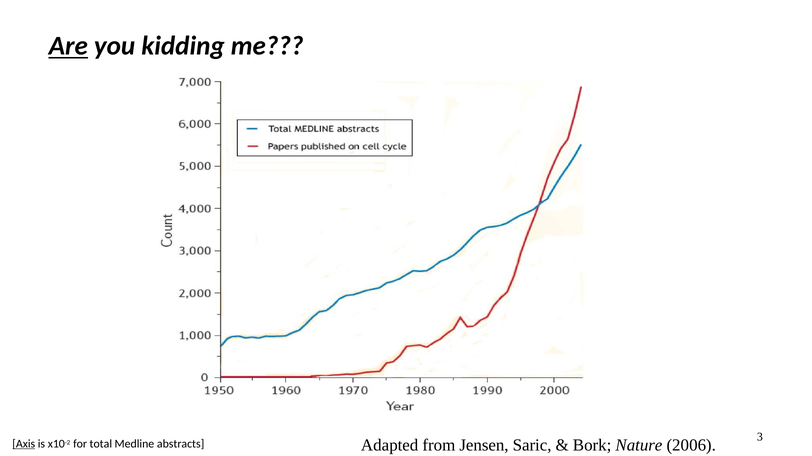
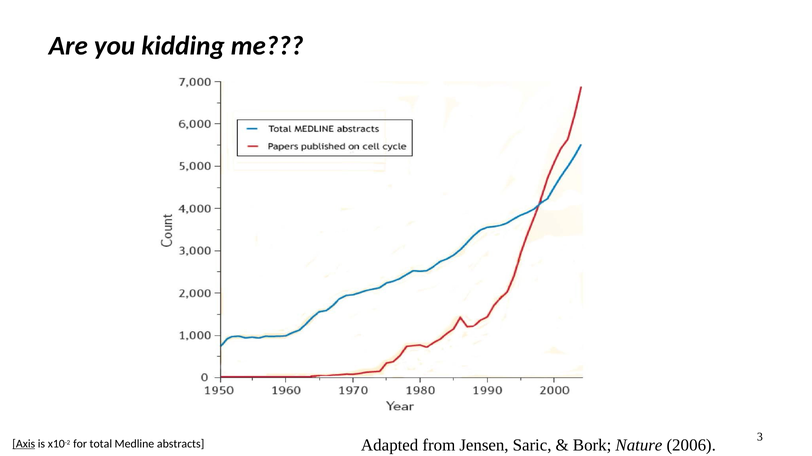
Are underline: present -> none
